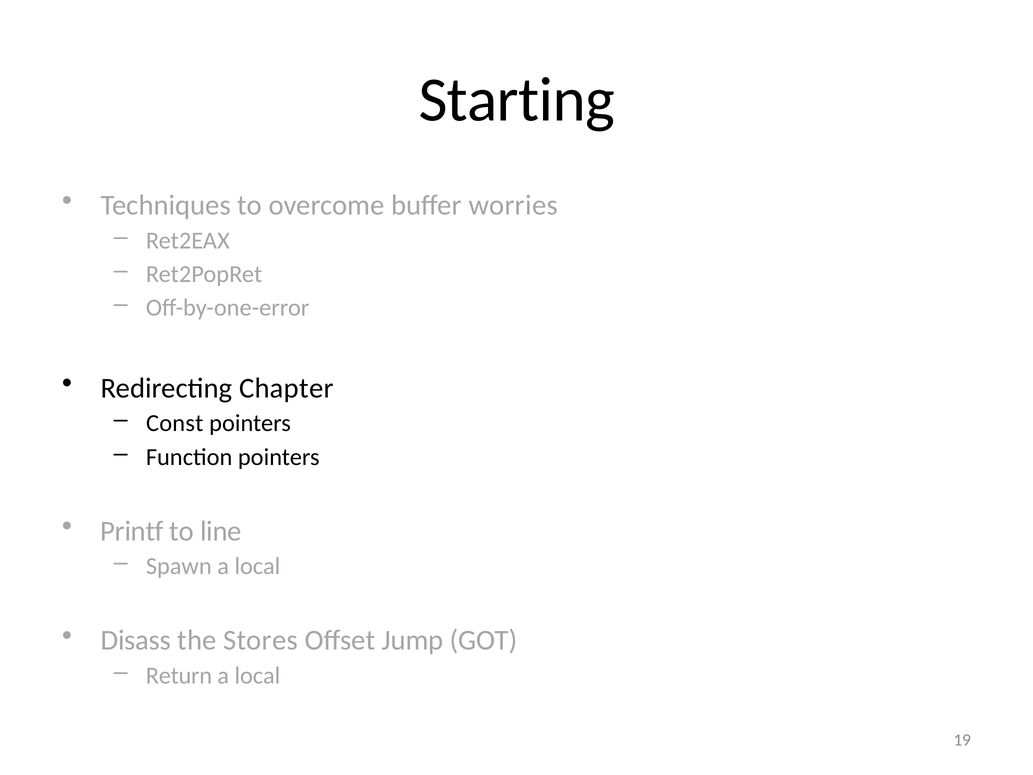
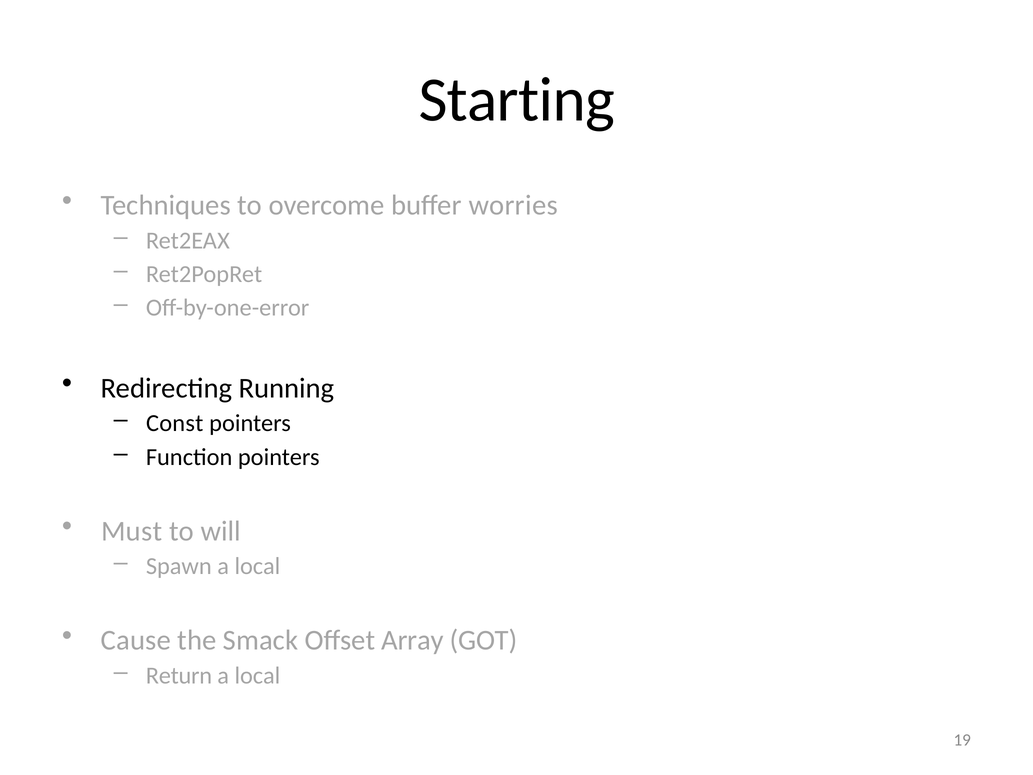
Chapter: Chapter -> Running
Printf: Printf -> Must
line: line -> will
Disass: Disass -> Cause
Stores: Stores -> Smack
Jump: Jump -> Array
